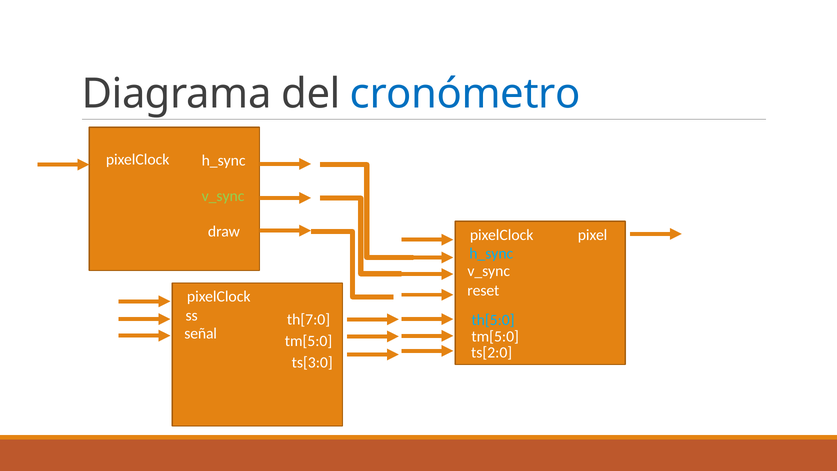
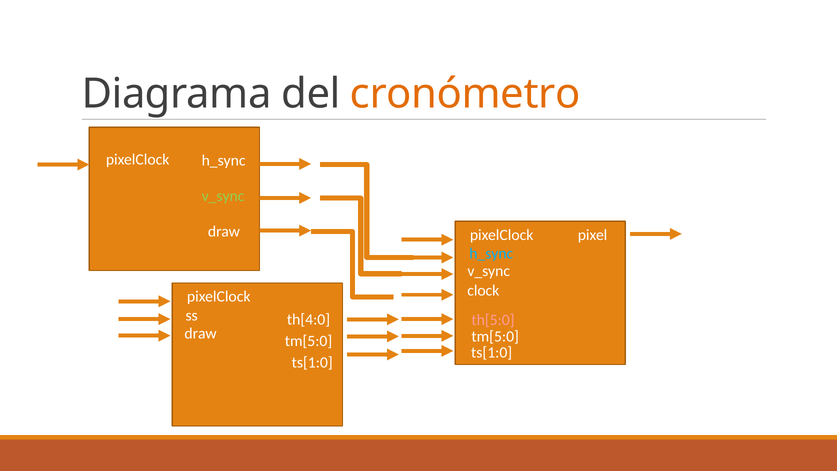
cronómetro colour: blue -> orange
reset: reset -> clock
th[7:0: th[7:0 -> th[4:0
th[5:0 colour: light blue -> pink
señal at (201, 333): señal -> draw
ts[2:0 at (492, 353): ts[2:0 -> ts[1:0
ts[3:0 at (312, 363): ts[3:0 -> ts[1:0
